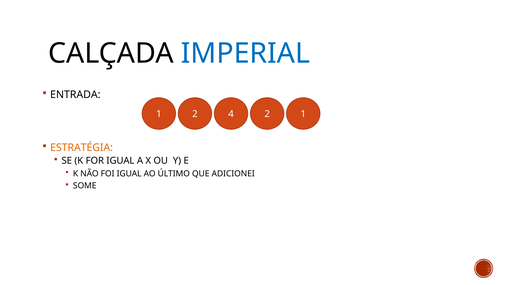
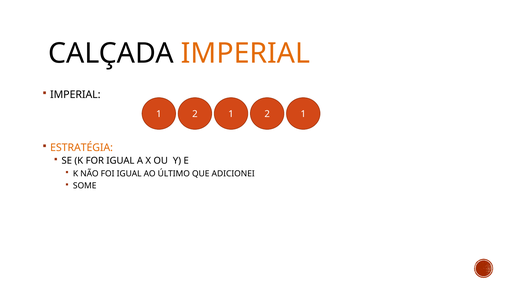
IMPERIAL at (246, 53) colour: blue -> orange
ENTRADA at (75, 95): ENTRADA -> IMPERIAL
4 at (231, 114): 4 -> 1
